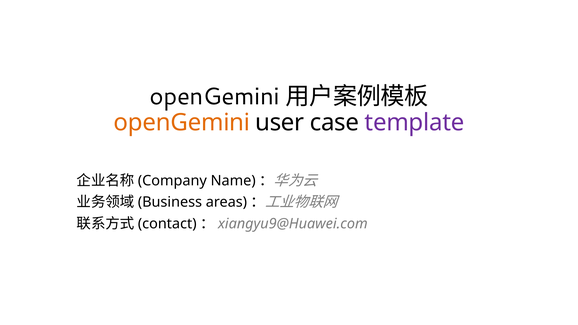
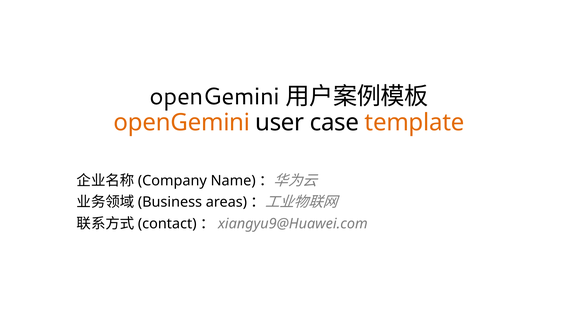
template colour: purple -> orange
